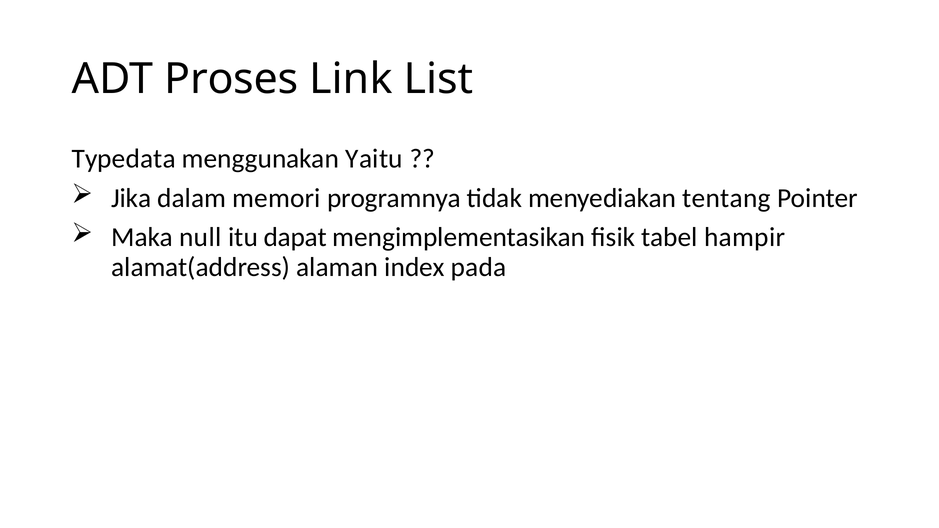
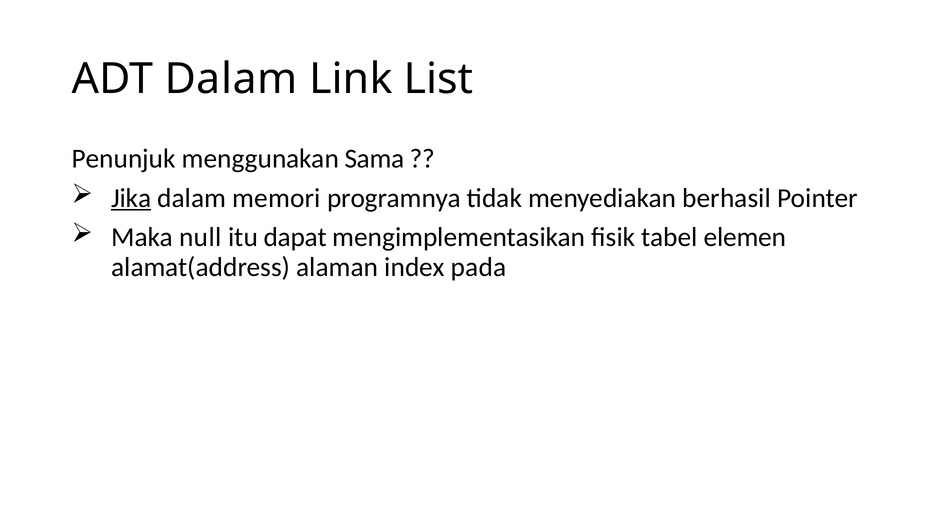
ADT Proses: Proses -> Dalam
Typedata: Typedata -> Penunjuk
Yaitu: Yaitu -> Sama
Jika underline: none -> present
tentang: tentang -> berhasil
hampir: hampir -> elemen
